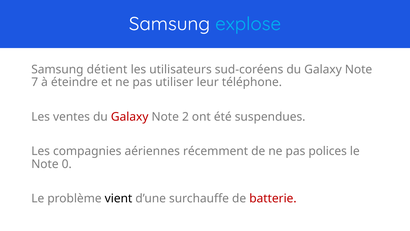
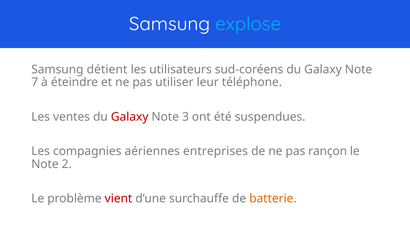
2: 2 -> 3
récemment: récemment -> entreprises
polices: polices -> rançon
0: 0 -> 2
vient colour: black -> red
batterie colour: red -> orange
